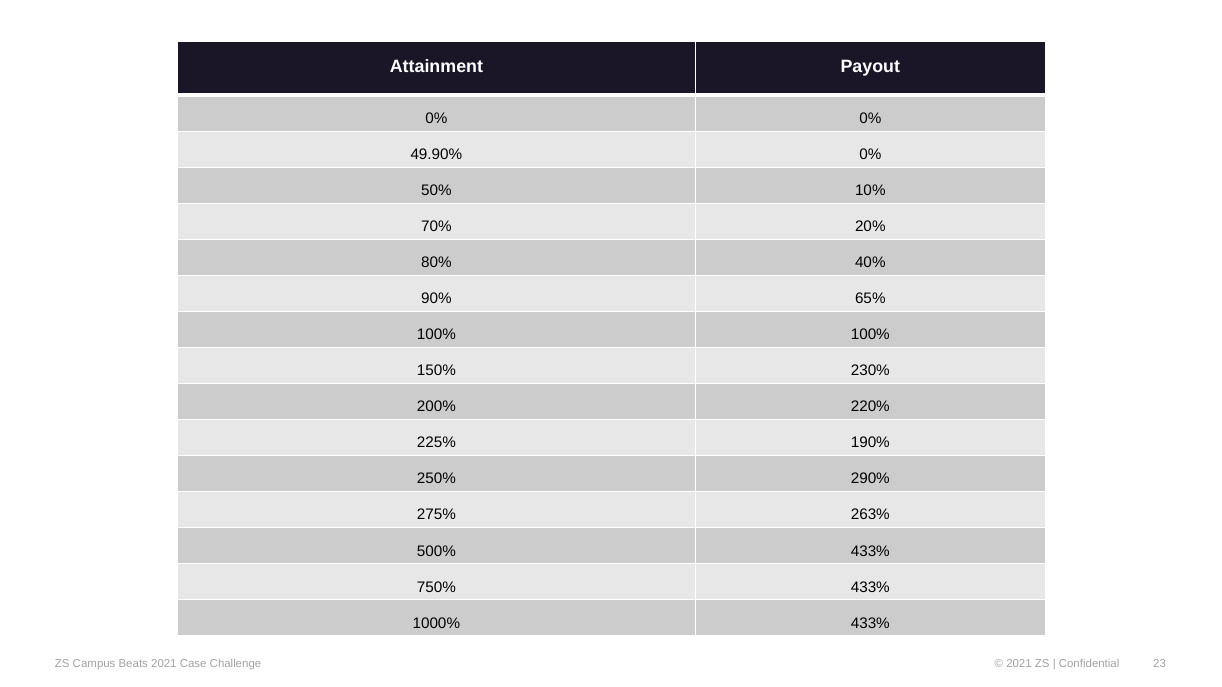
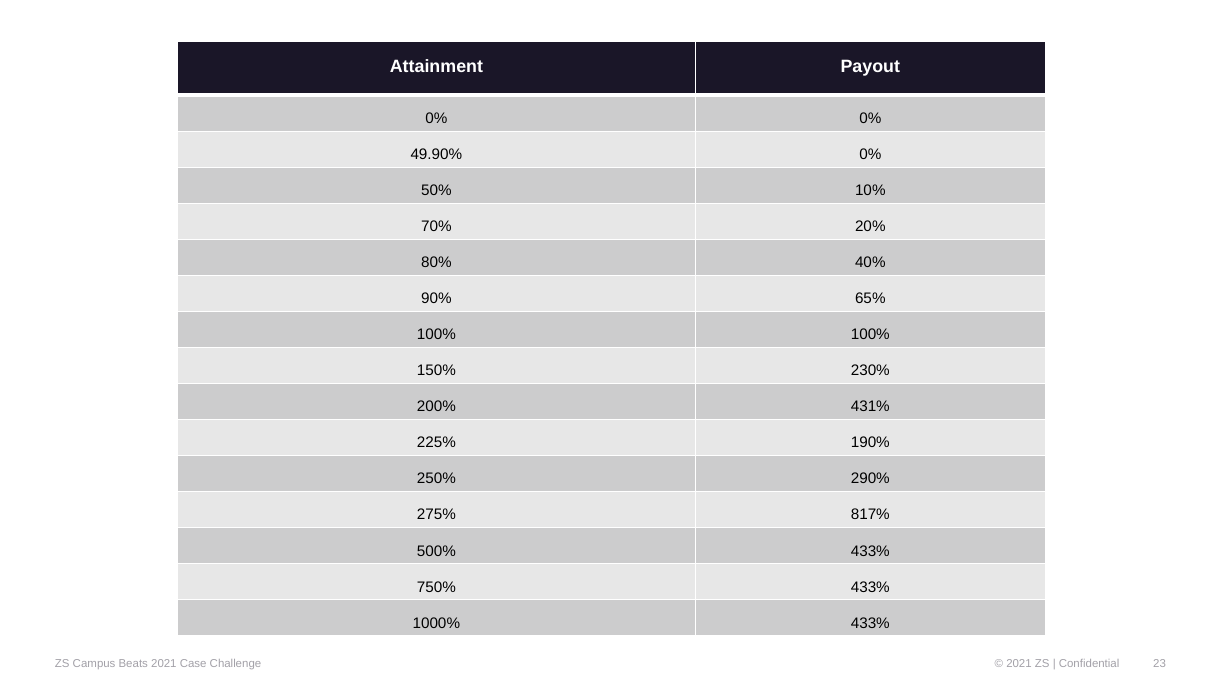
220%: 220% -> 431%
263%: 263% -> 817%
